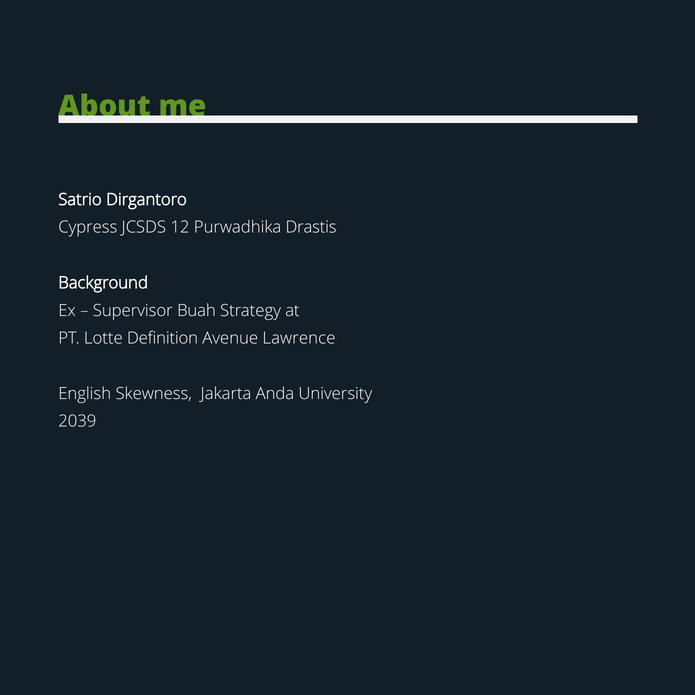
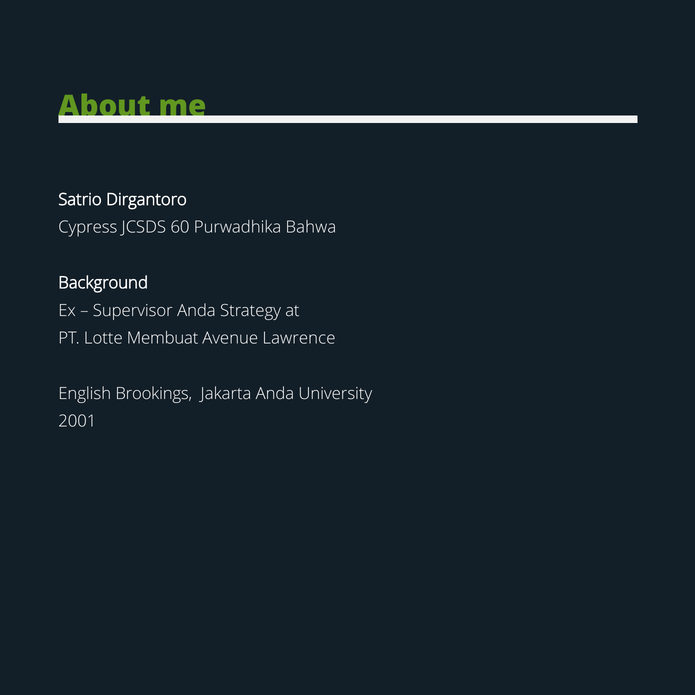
12: 12 -> 60
Drastis: Drastis -> Bahwa
Supervisor Buah: Buah -> Anda
Definition: Definition -> Membuat
Skewness: Skewness -> Brookings
2039: 2039 -> 2001
